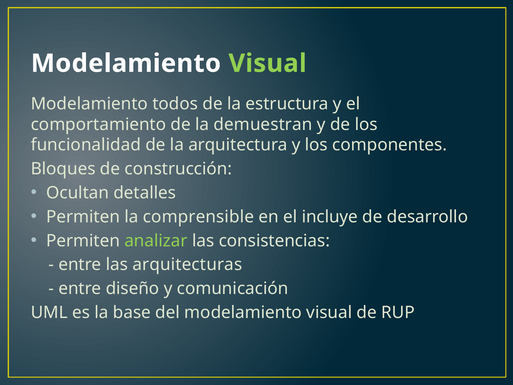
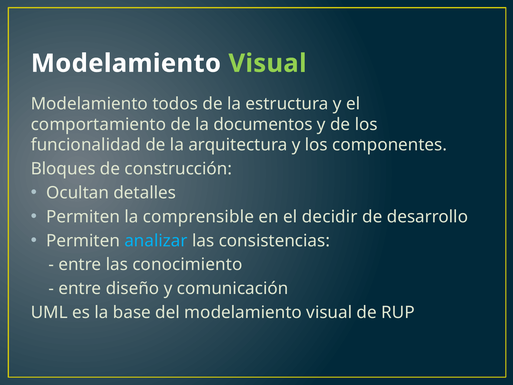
demuestran: demuestran -> documentos
incluye: incluye -> decidir
analizar colour: light green -> light blue
arquitecturas: arquitecturas -> conocimiento
